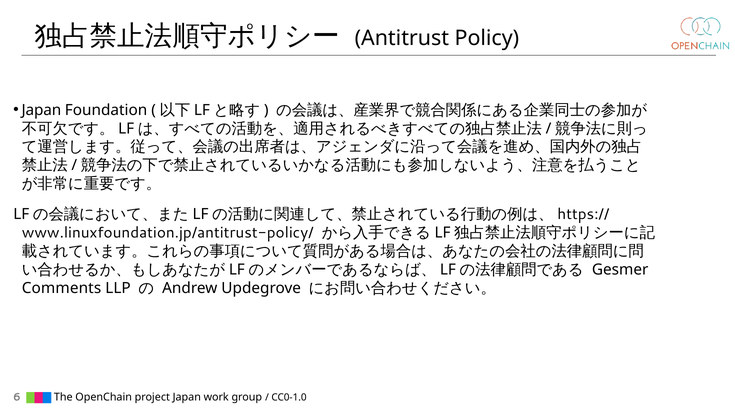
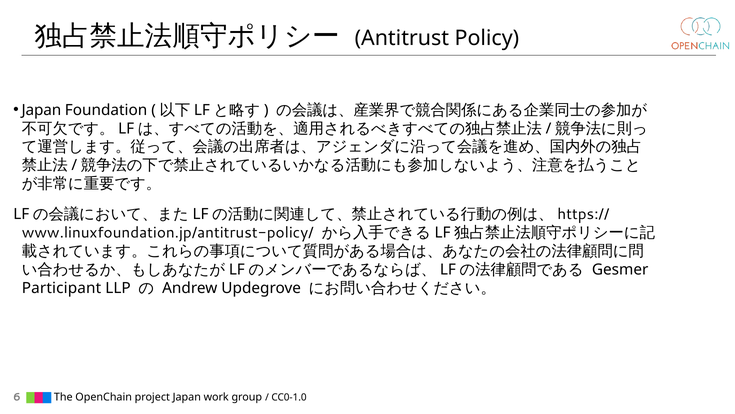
Comments: Comments -> Participant
